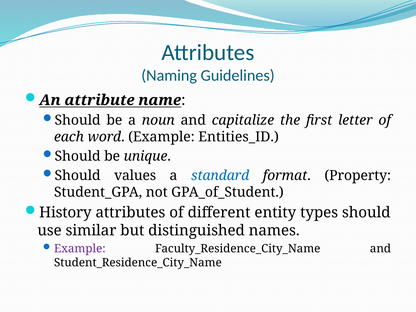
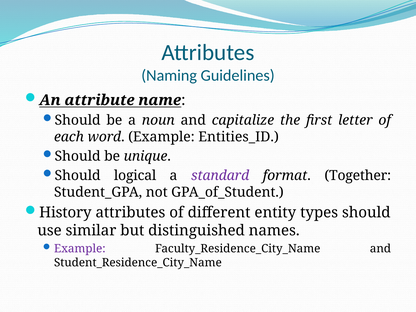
values: values -> logical
standard colour: blue -> purple
Property: Property -> Together
